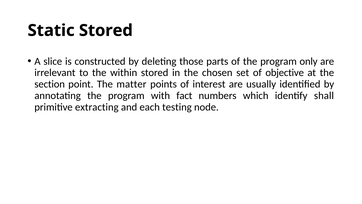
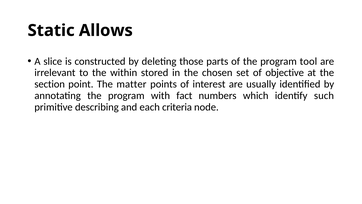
Static Stored: Stored -> Allows
only: only -> tool
shall: shall -> such
extracting: extracting -> describing
testing: testing -> criteria
